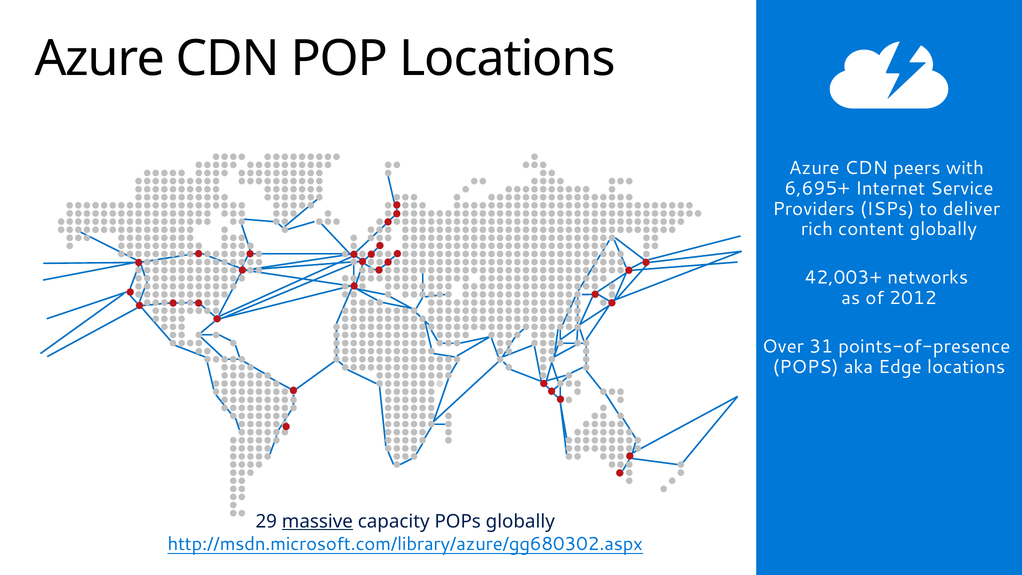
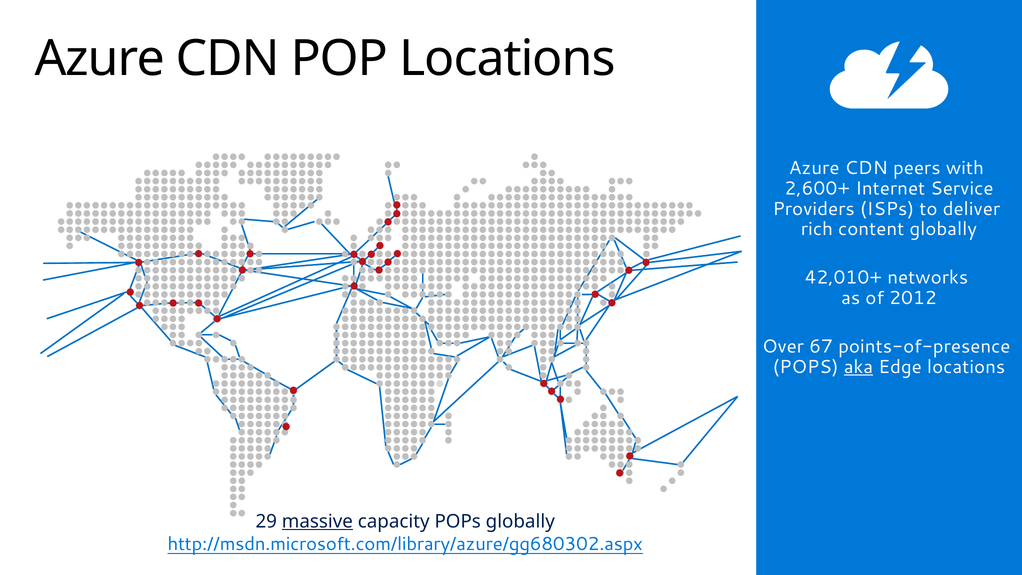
6,695+: 6,695+ -> 2,600+
42,003+: 42,003+ -> 42,010+
31: 31 -> 67
aka underline: none -> present
